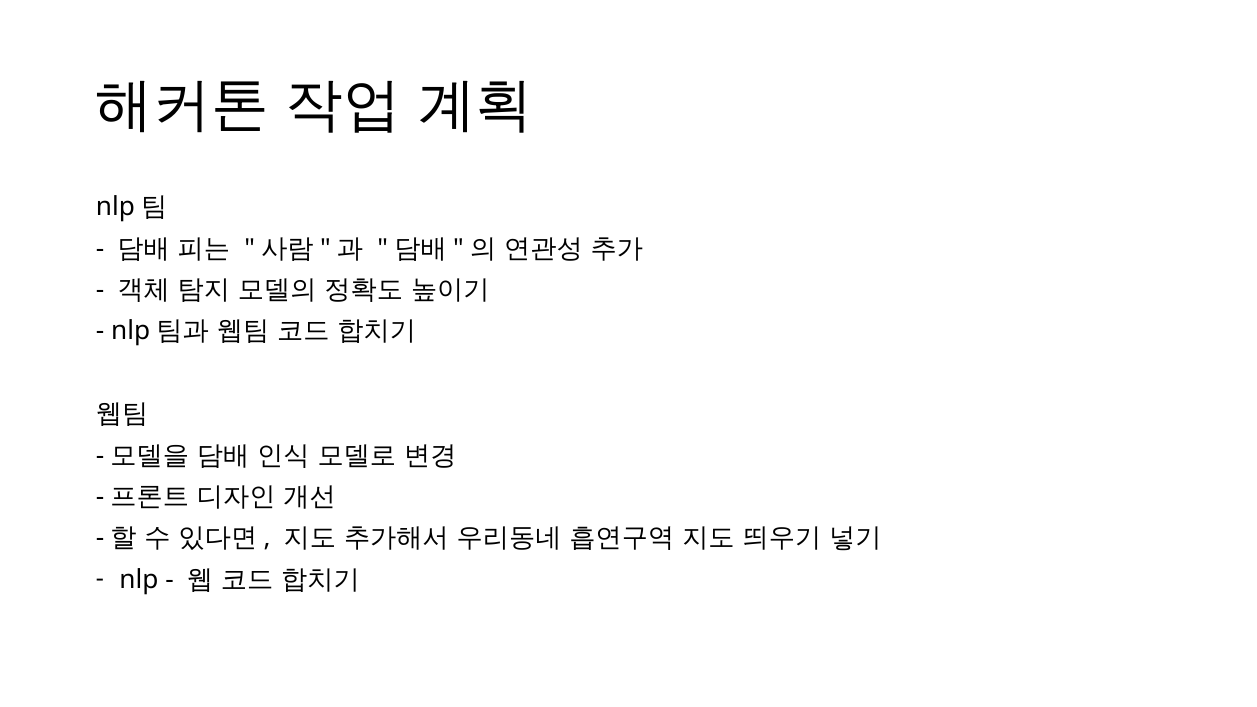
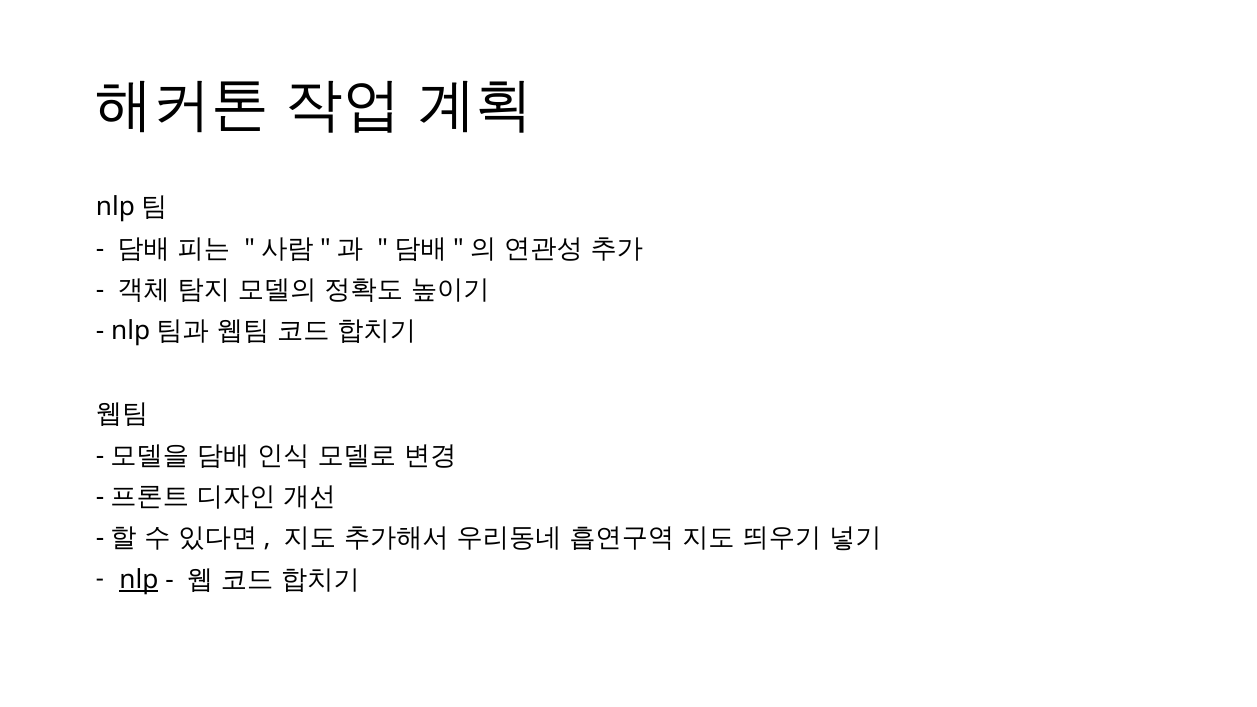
nlp underline: none -> present
